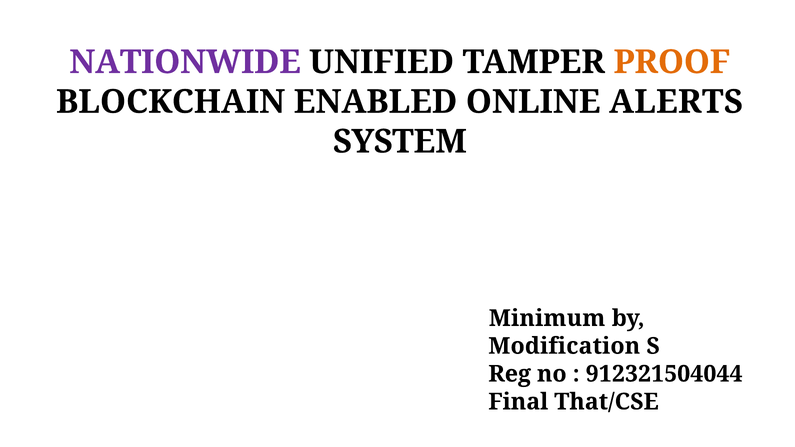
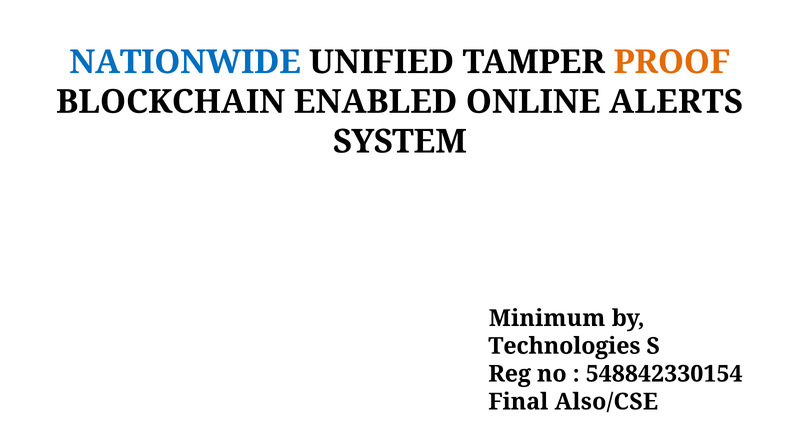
NATIONWIDE colour: purple -> blue
Modification: Modification -> Technologies
912321504044: 912321504044 -> 548842330154
That/CSE: That/CSE -> Also/CSE
